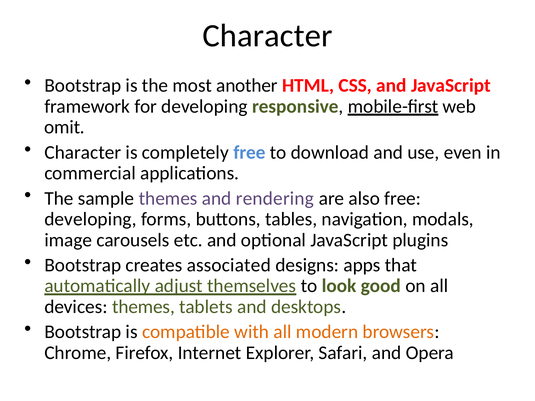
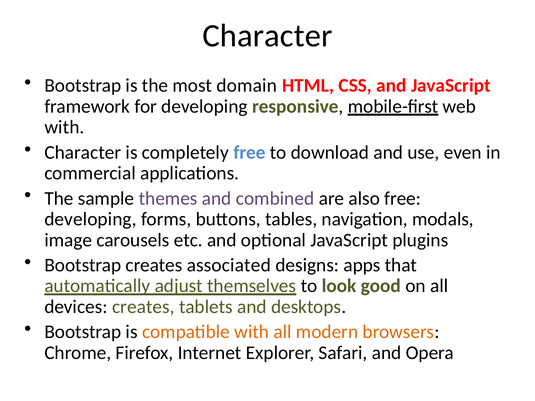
another: another -> domain
omit at (65, 127): omit -> with
rendering: rendering -> combined
devices themes: themes -> creates
